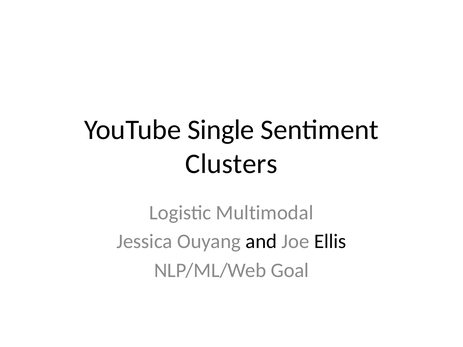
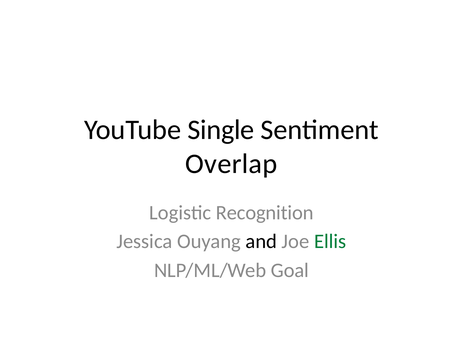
Clusters: Clusters -> Overlap
Multimodal: Multimodal -> Recognition
Ellis colour: black -> green
